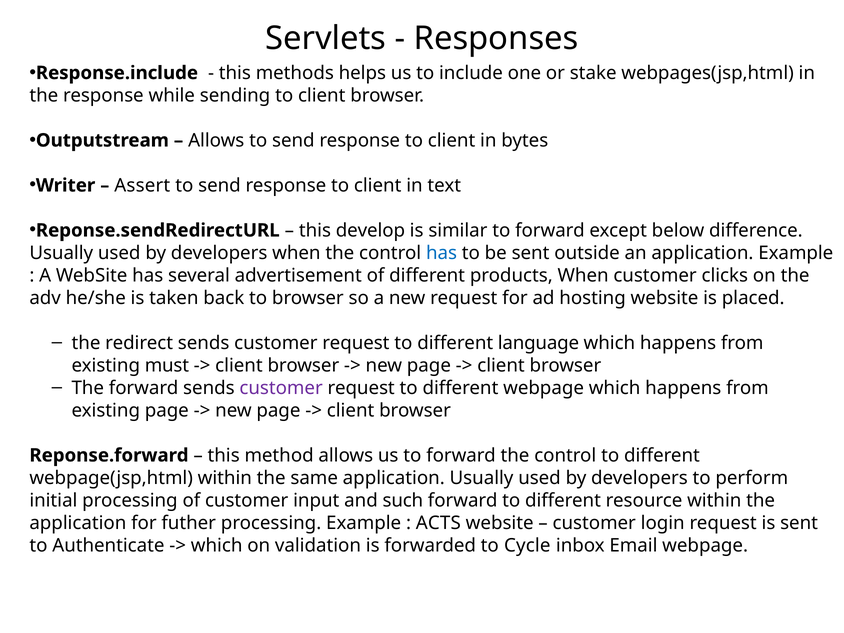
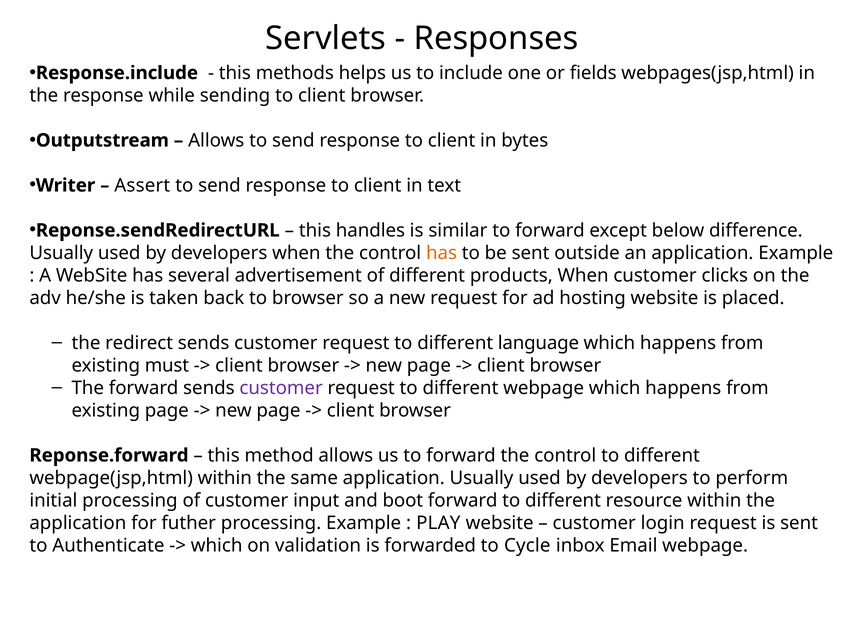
stake: stake -> fields
develop: develop -> handles
has at (442, 253) colour: blue -> orange
such: such -> boot
ACTS: ACTS -> PLAY
